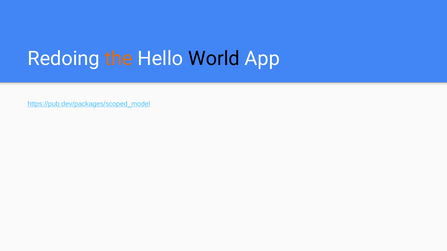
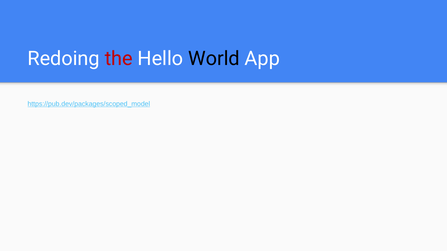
the colour: orange -> red
